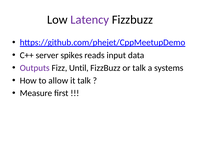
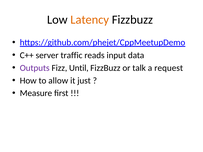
Latency colour: purple -> orange
spikes: spikes -> traffic
systems: systems -> request
it talk: talk -> just
